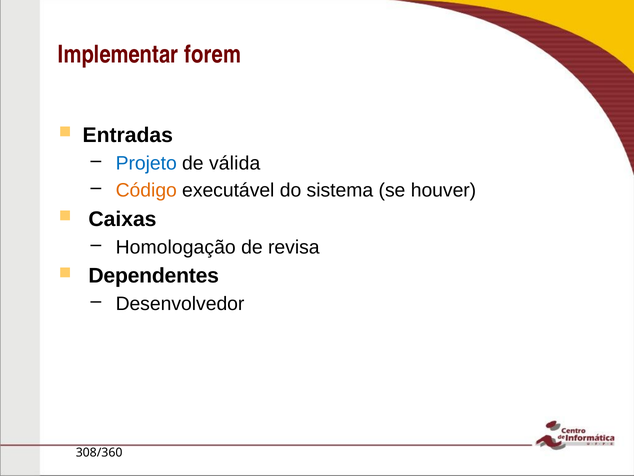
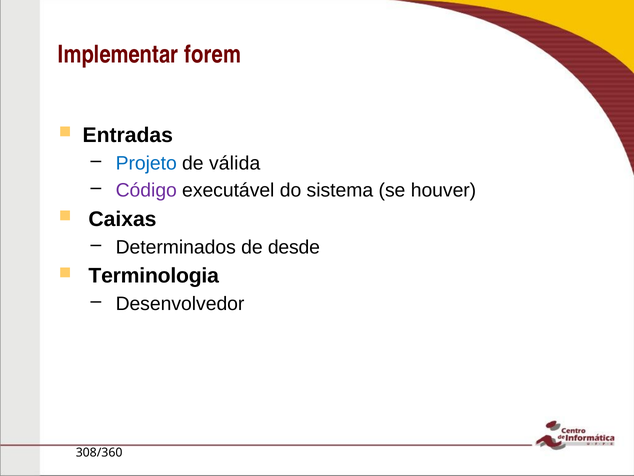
Código colour: orange -> purple
Homologação: Homologação -> Determinados
revisa: revisa -> desde
Dependentes: Dependentes -> Terminologia
